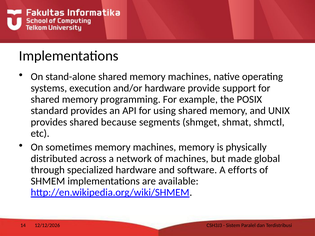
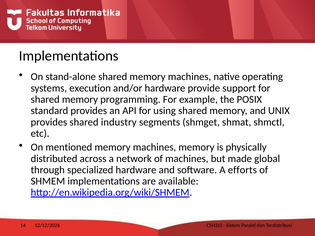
because: because -> industry
sometimes: sometimes -> mentioned
